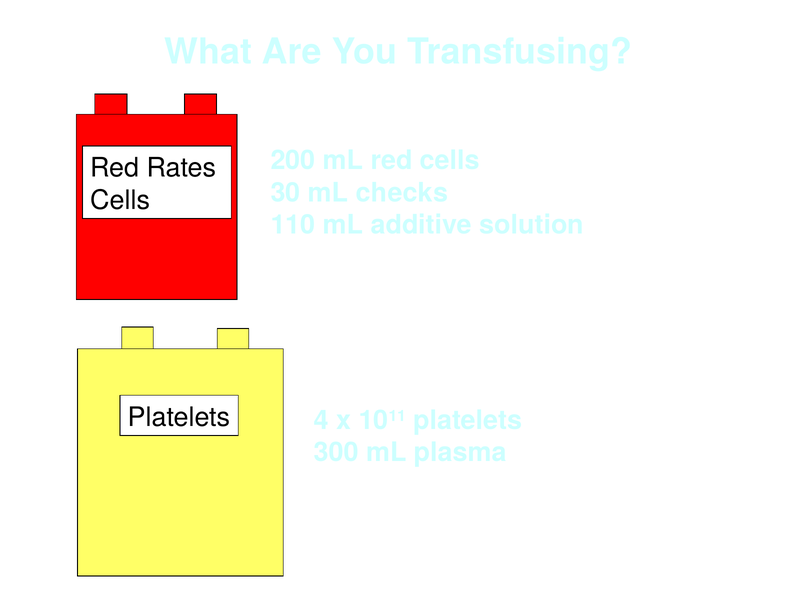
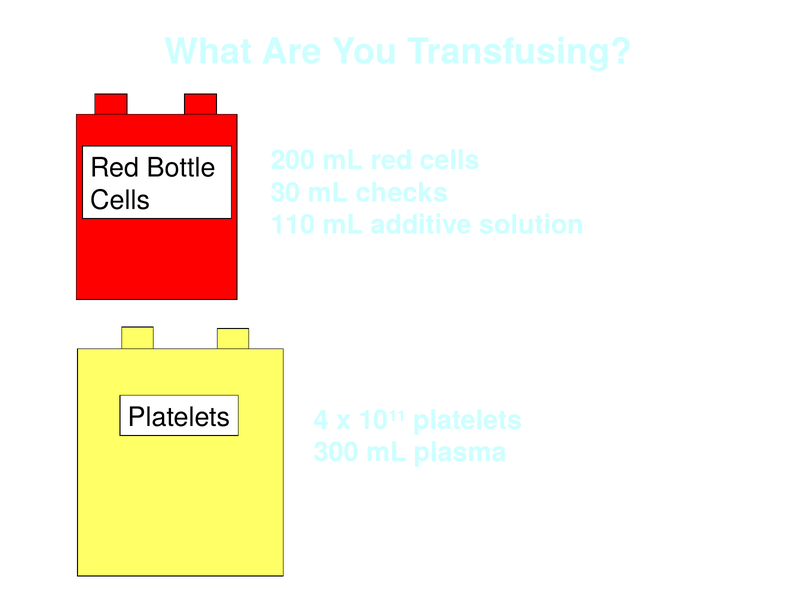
Rates: Rates -> Bottle
